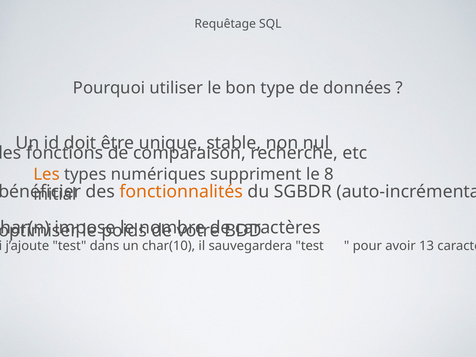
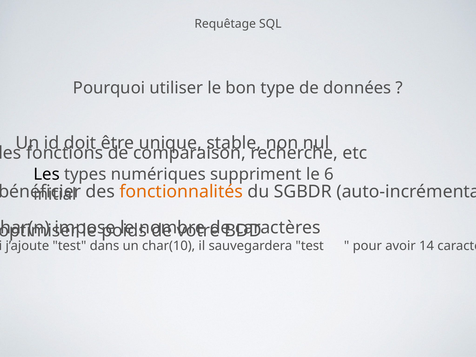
Les at (47, 174) colour: orange -> black
8: 8 -> 6
13: 13 -> 14
